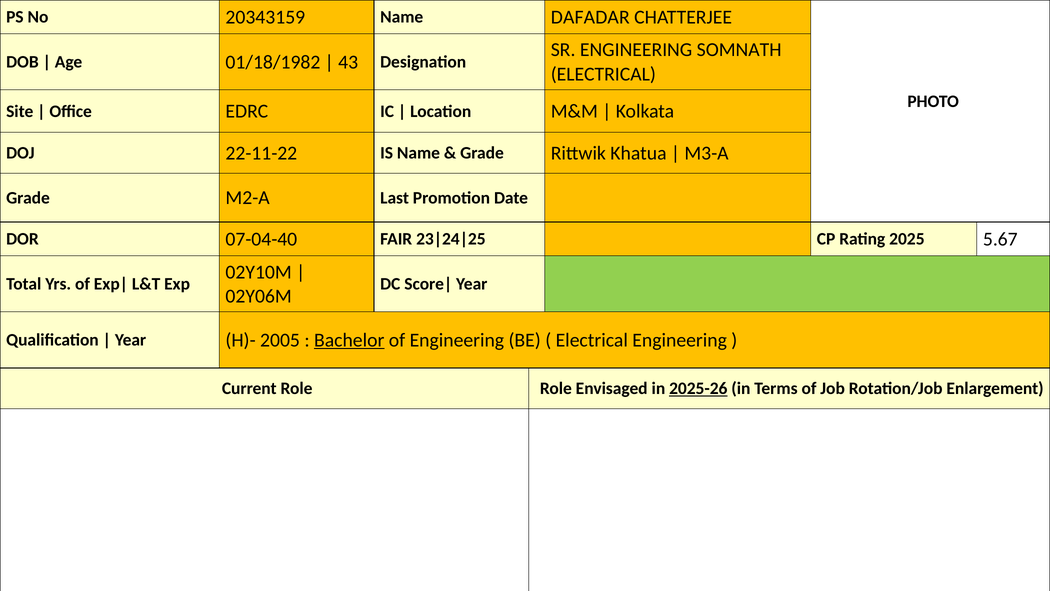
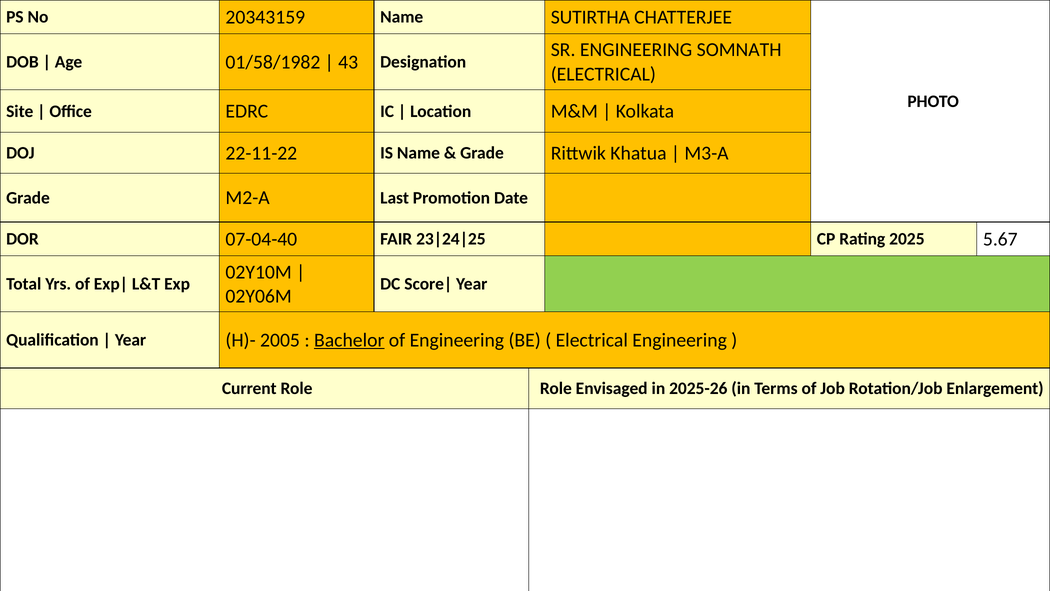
DAFADAR: DAFADAR -> SUTIRTHA
01/18/1982: 01/18/1982 -> 01/58/1982
2025-26 underline: present -> none
